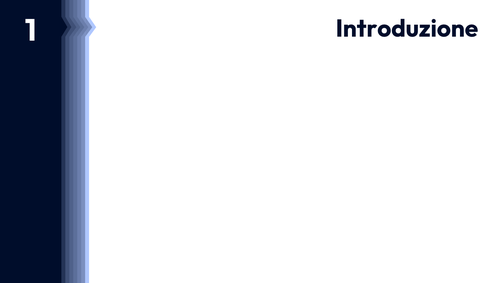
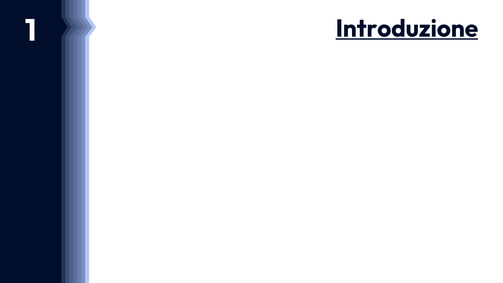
Introduzione underline: none -> present
